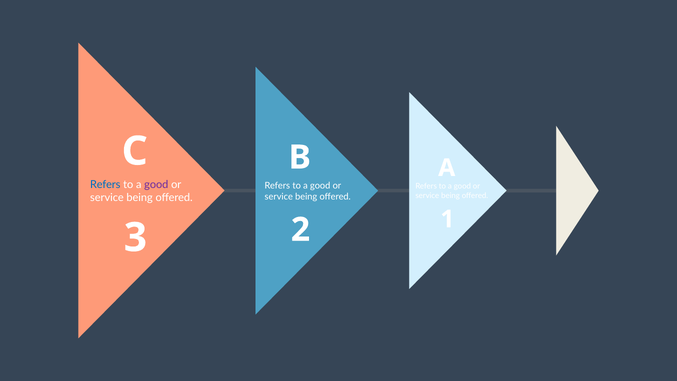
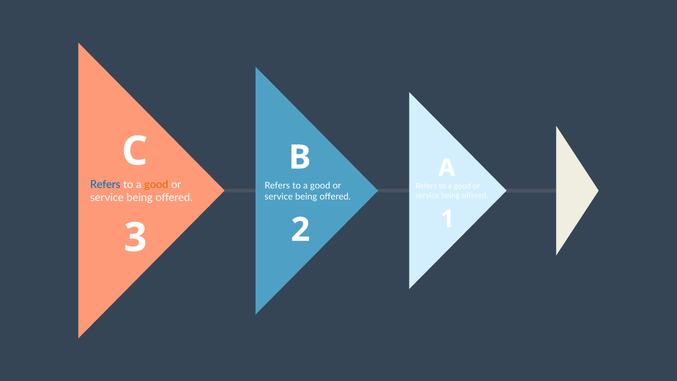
good at (156, 184) colour: purple -> orange
